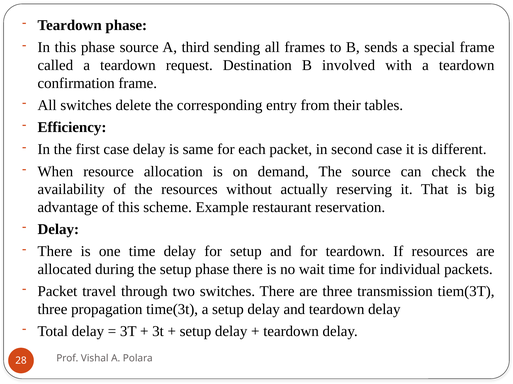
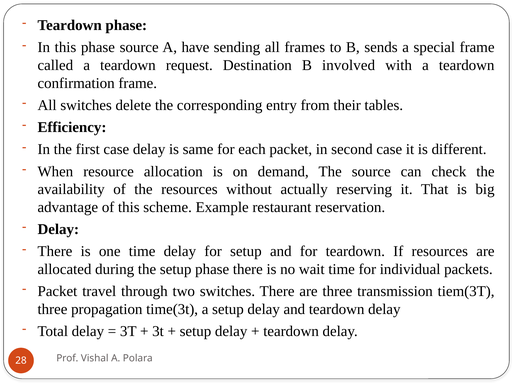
third: third -> have
